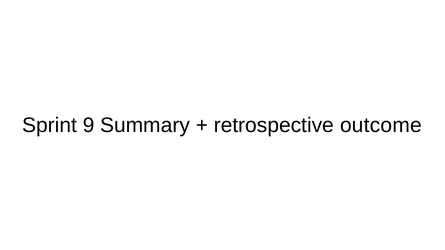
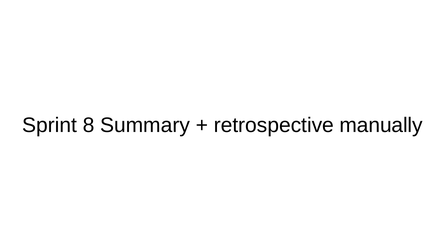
9: 9 -> 8
outcome: outcome -> manually
